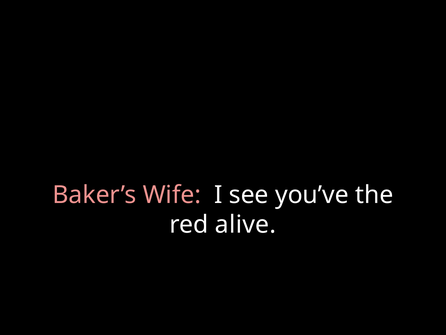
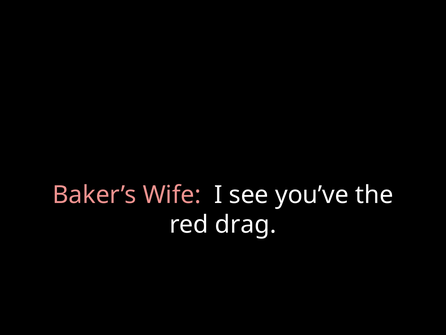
alive: alive -> drag
